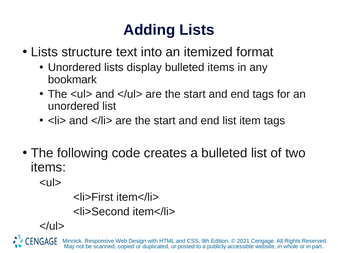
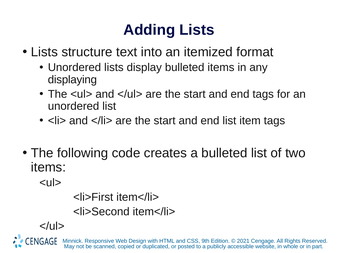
bookmark: bookmark -> displaying
